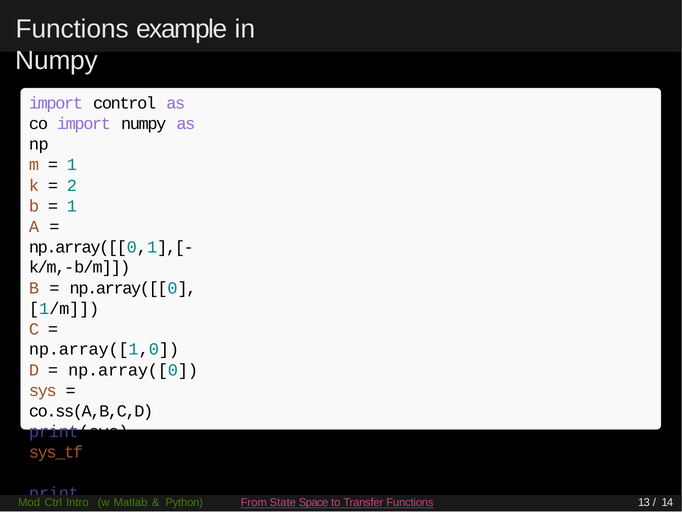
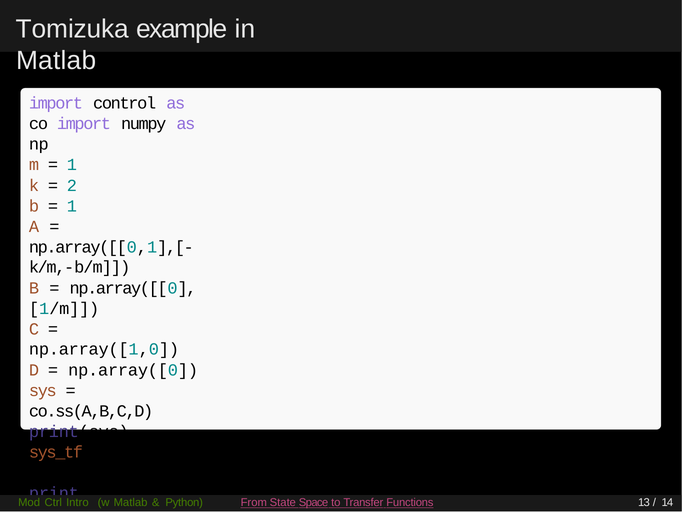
Functions at (72, 29): Functions -> Tomizuka
Numpy at (57, 61): Numpy -> Matlab
